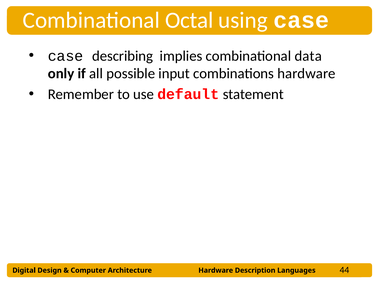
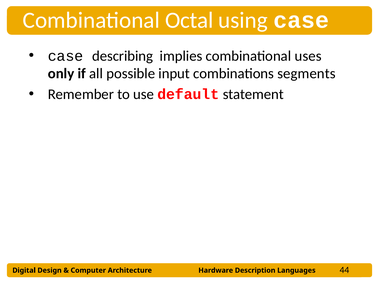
data: data -> uses
combinations hardware: hardware -> segments
